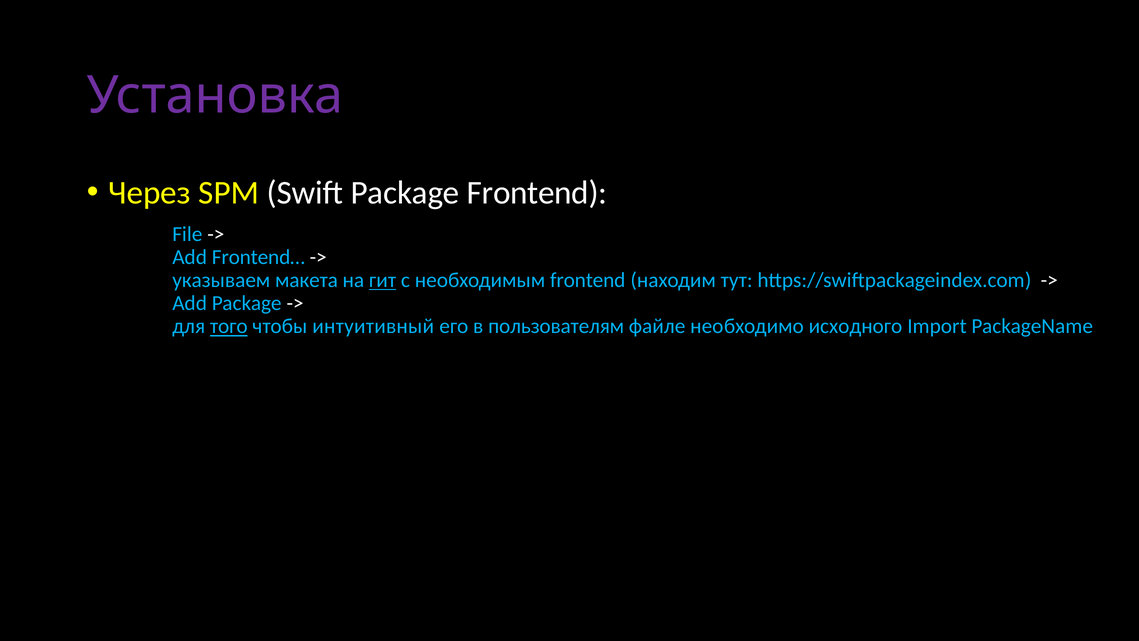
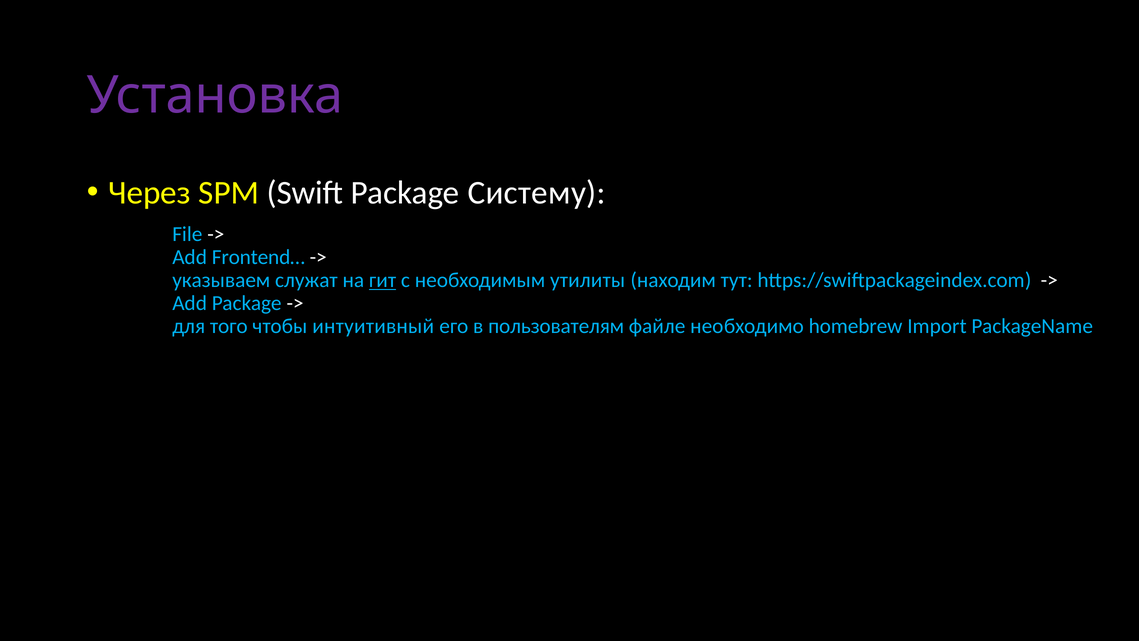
Package Frontend: Frontend -> Систему
макета: макета -> служат
необходимым frontend: frontend -> утилиты
того underline: present -> none
исходного: исходного -> homebrew
